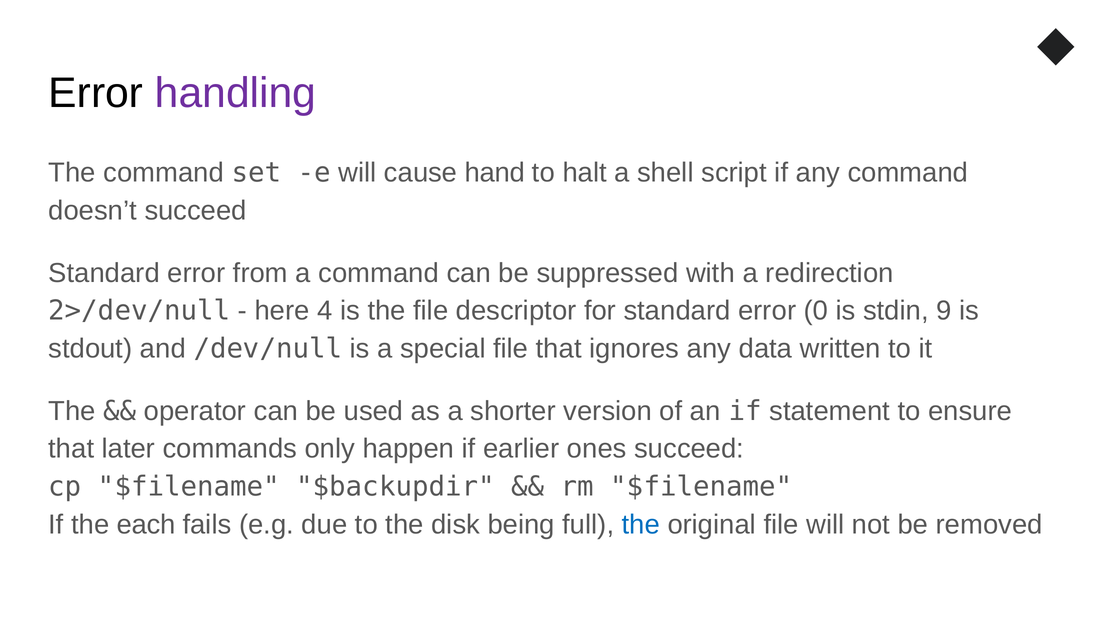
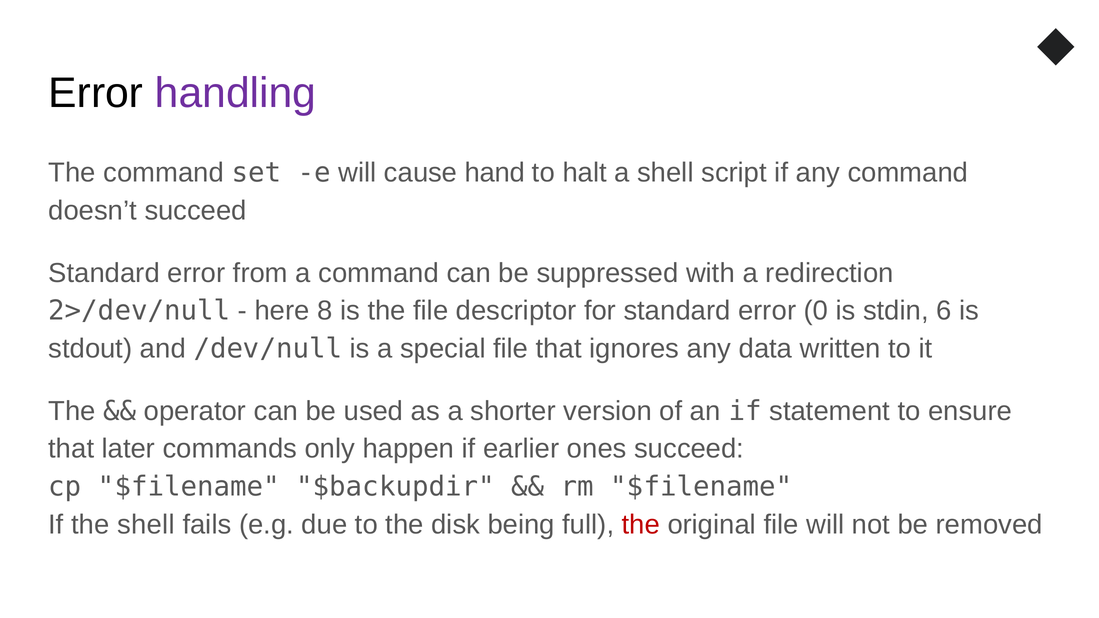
4: 4 -> 8
9: 9 -> 6
the each: each -> shell
the at (641, 525) colour: blue -> red
